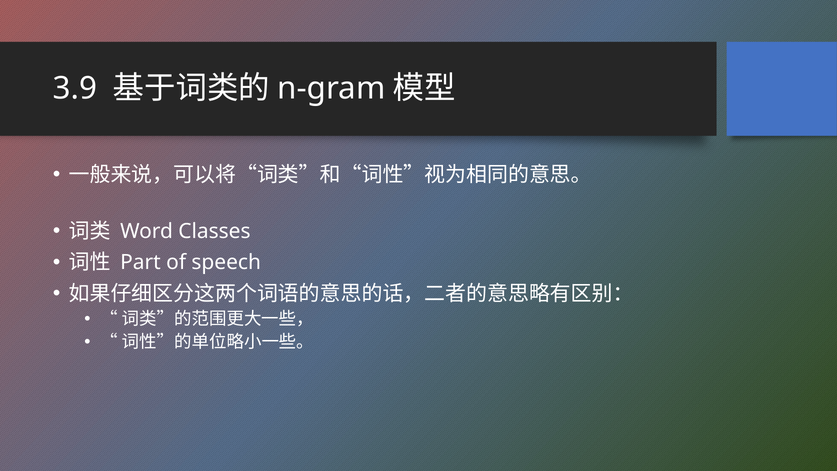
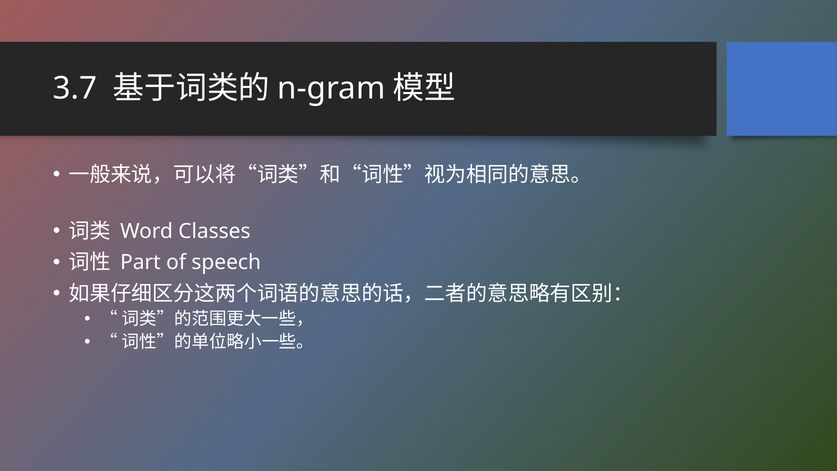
3.9: 3.9 -> 3.7
